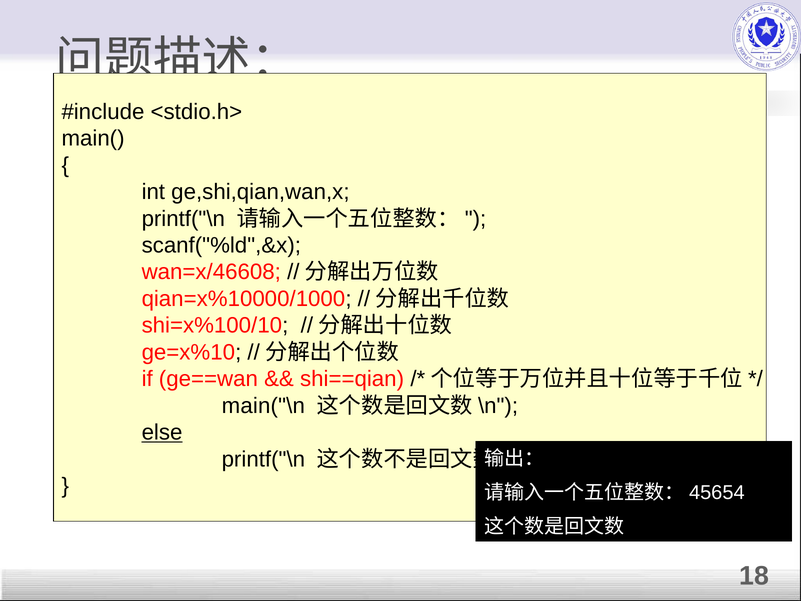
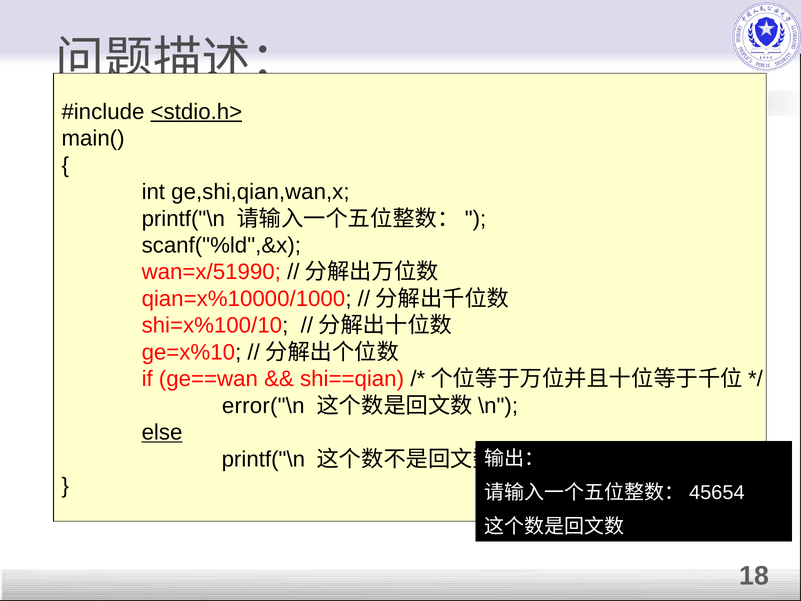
<stdio.h> underline: none -> present
wan=x/46608: wan=x/46608 -> wan=x/51990
main("\n: main("\n -> error("\n
